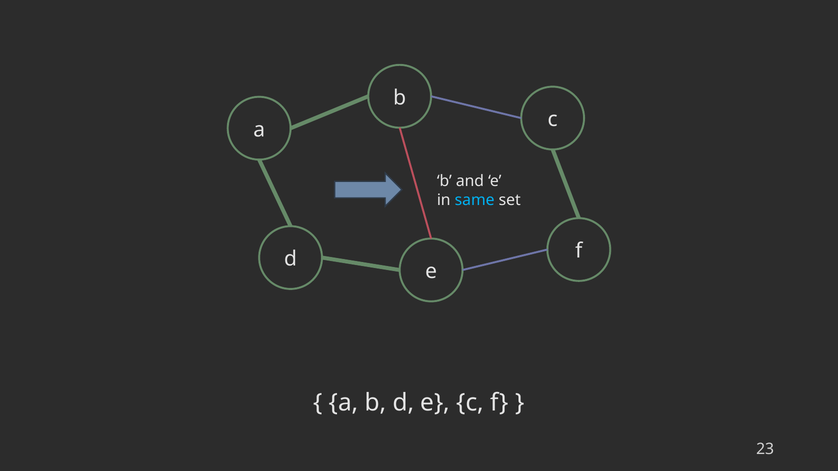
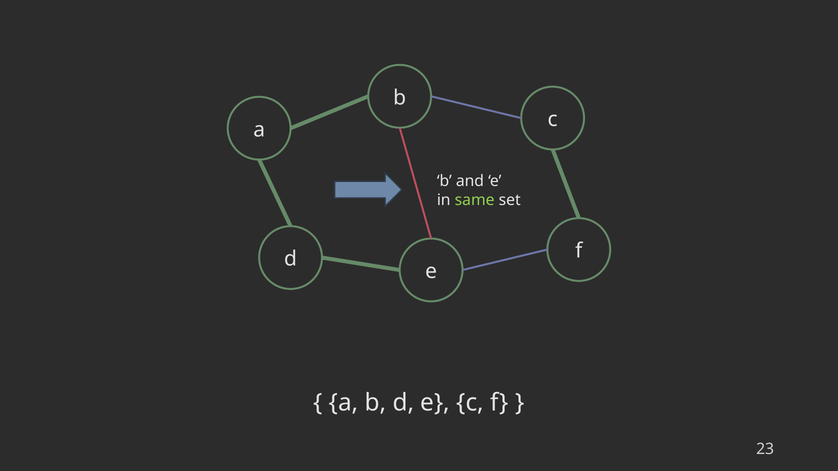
same colour: light blue -> light green
